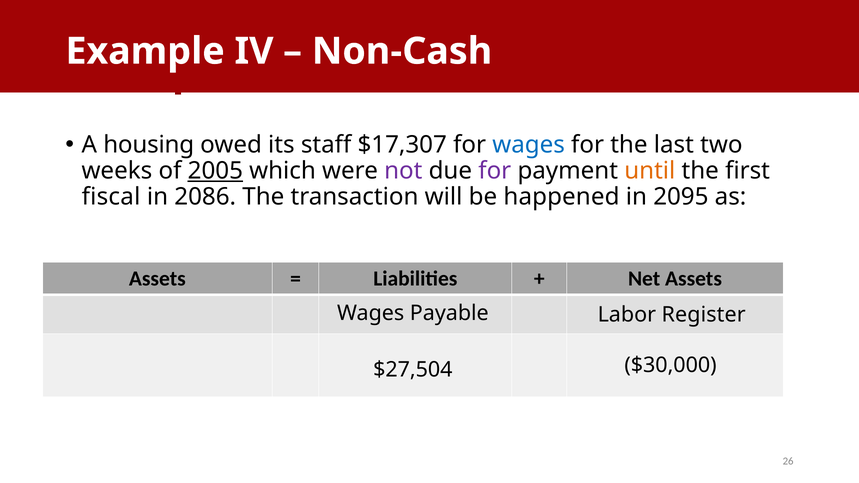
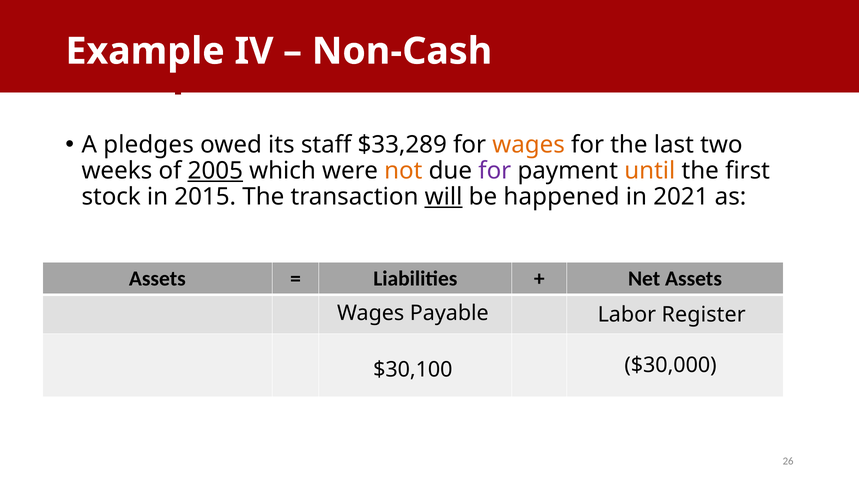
housing: housing -> pledges
$17,307: $17,307 -> $33,289
wages at (529, 145) colour: blue -> orange
not colour: purple -> orange
fiscal: fiscal -> stock
2086: 2086 -> 2015
will underline: none -> present
2095: 2095 -> 2021
$27,504: $27,504 -> $30,100
